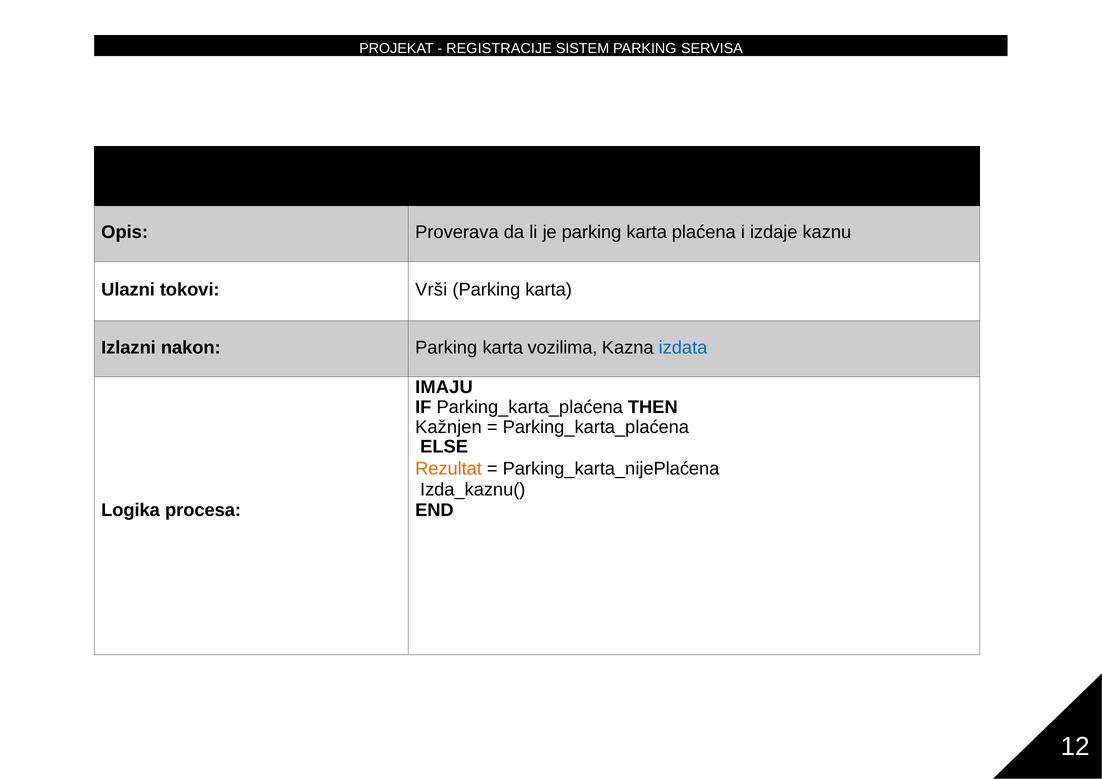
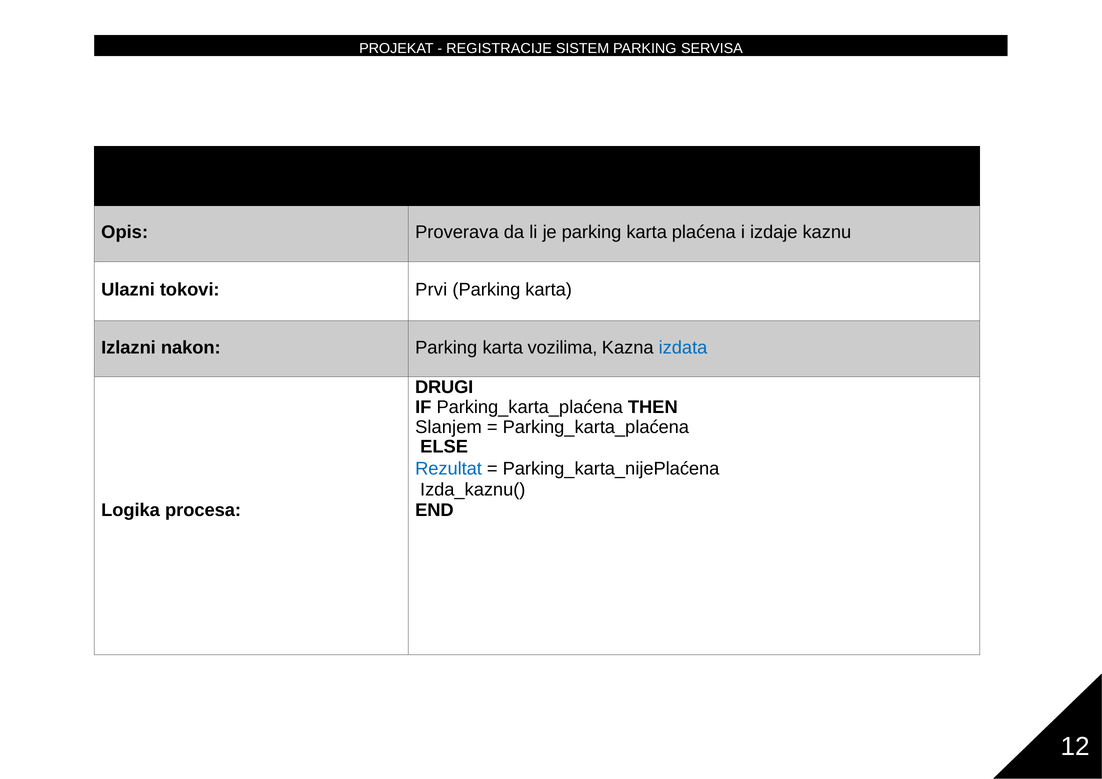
Vrši: Vrši -> Prvi
IMAJU: IMAJU -> DRUGI
Kažnjen: Kažnjen -> Slanjem
Rezultat colour: orange -> blue
